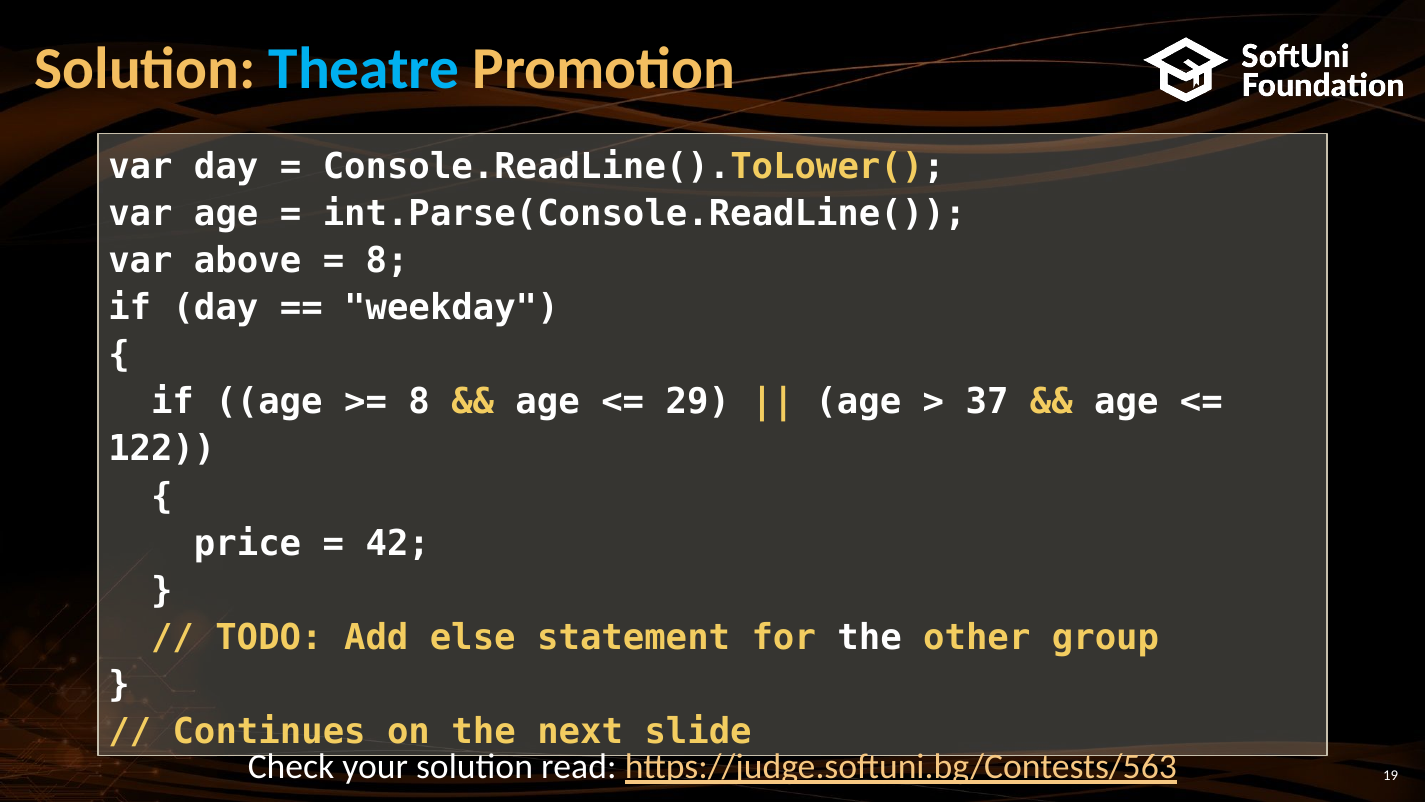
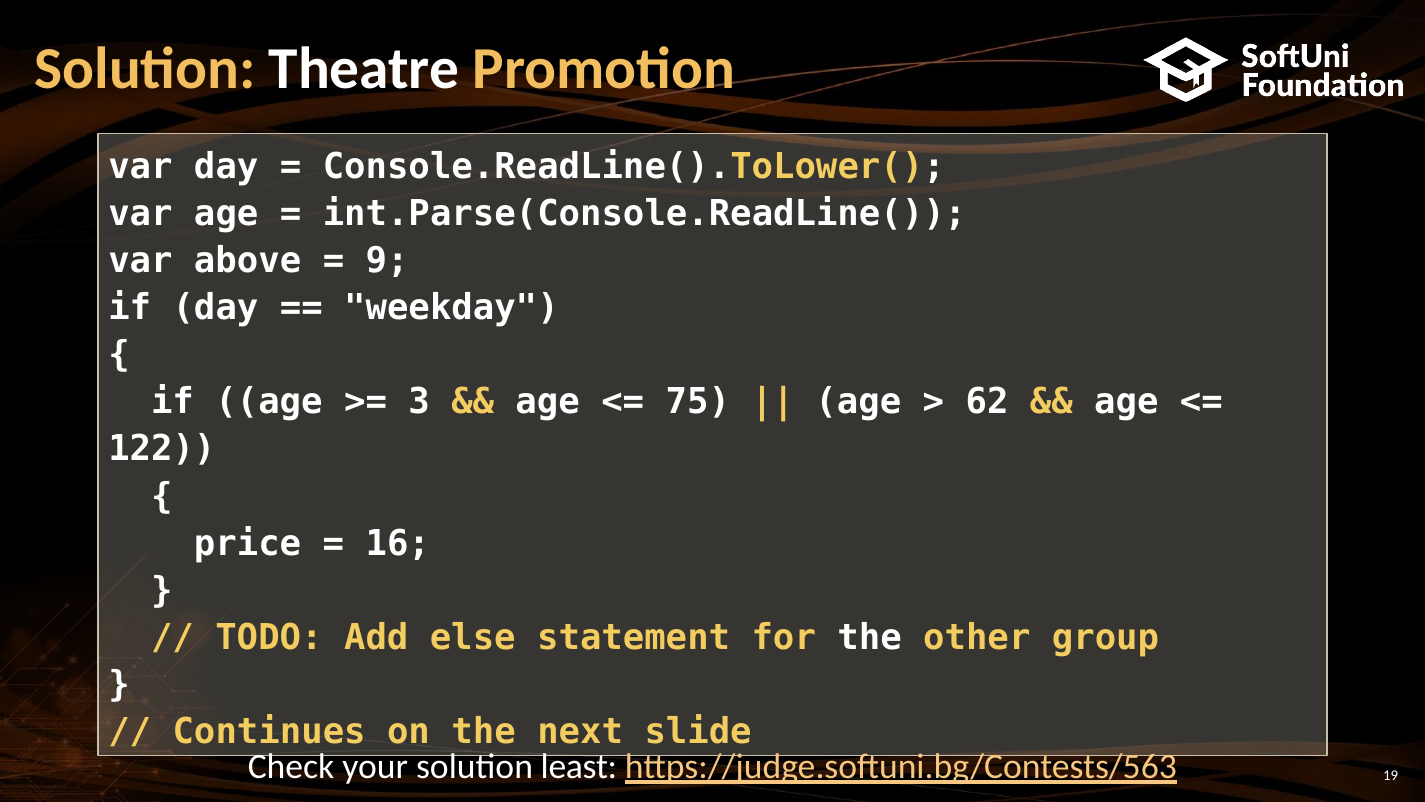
Theatre colour: light blue -> white
8 at (387, 261): 8 -> 9
8 at (419, 402): 8 -> 3
29: 29 -> 75
37: 37 -> 62
42: 42 -> 16
read: read -> least
